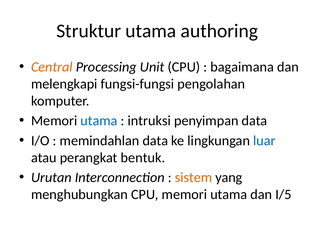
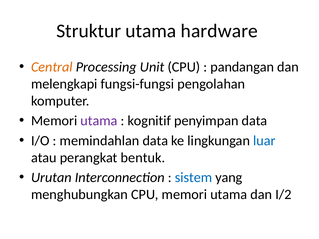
authoring: authoring -> hardware
bagaimana: bagaimana -> pandangan
utama at (99, 121) colour: blue -> purple
intruksi: intruksi -> kognitif
sistem colour: orange -> blue
I/5: I/5 -> I/2
